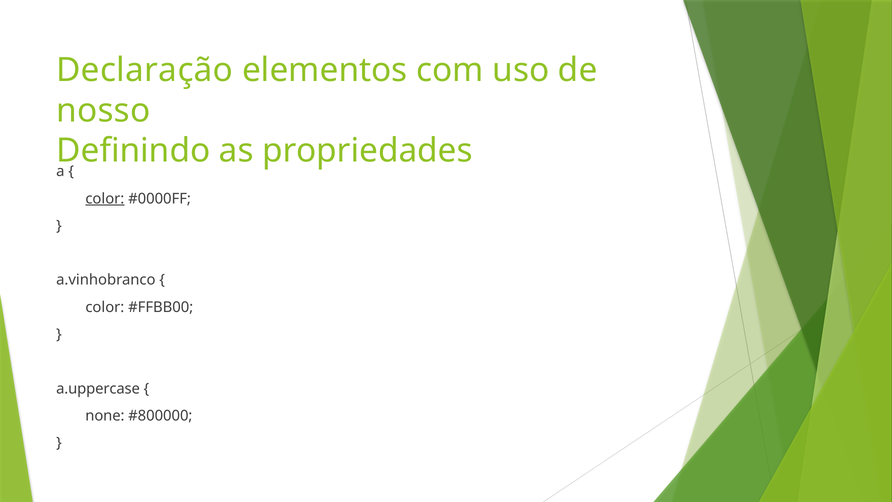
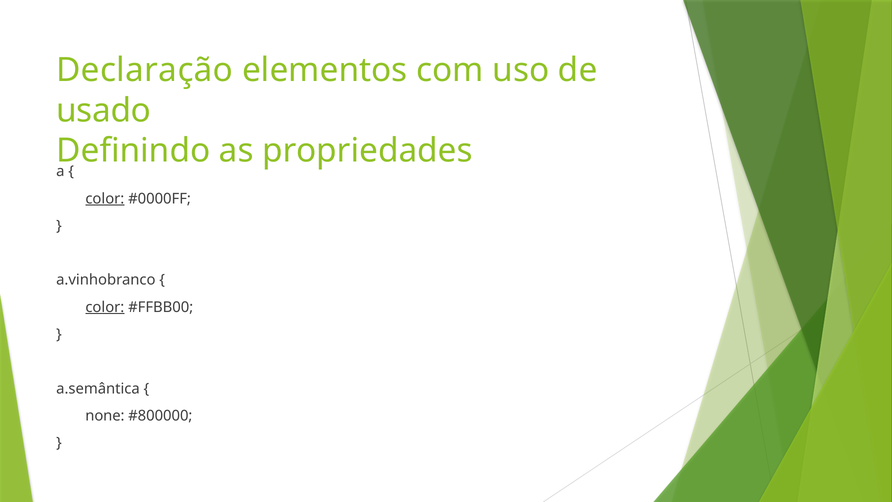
nosso: nosso -> usado
color at (105, 307) underline: none -> present
a.uppercase: a.uppercase -> a.semântica
